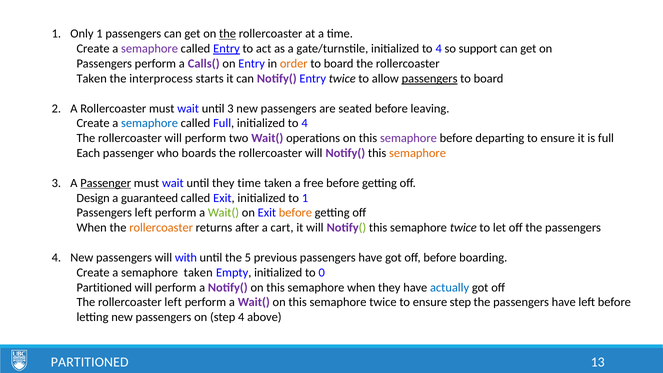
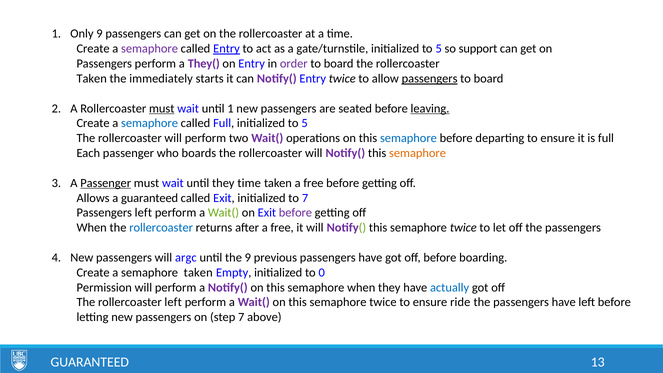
Only 1: 1 -> 9
the at (228, 34) underline: present -> none
gate/turnstile initialized to 4: 4 -> 5
Calls(: Calls( -> They(
order colour: orange -> purple
interprocess: interprocess -> immediately
must at (162, 108) underline: none -> present
until 3: 3 -> 1
leaving underline: none -> present
Full initialized to 4: 4 -> 5
semaphore at (408, 138) colour: purple -> blue
Design: Design -> Allows
to 1: 1 -> 7
before at (295, 213) colour: orange -> purple
rollercoaster at (161, 228) colour: orange -> blue
after a cart: cart -> free
with: with -> argc
the 5: 5 -> 9
Partitioned at (104, 287): Partitioned -> Permission
ensure step: step -> ride
step 4: 4 -> 7
PARTITIONED at (90, 362): PARTITIONED -> GUARANTEED
